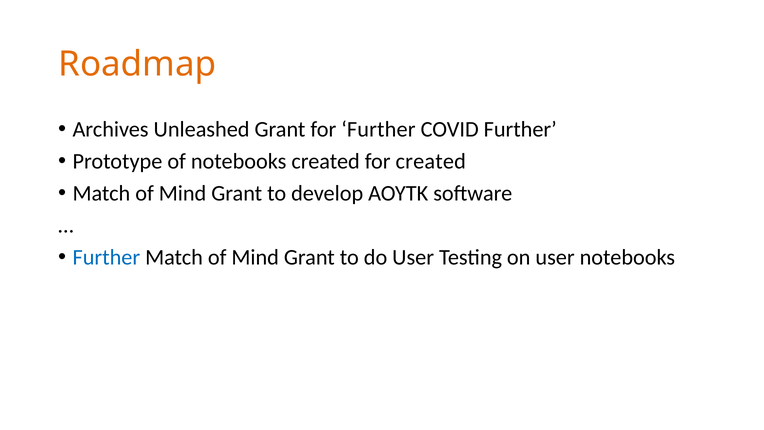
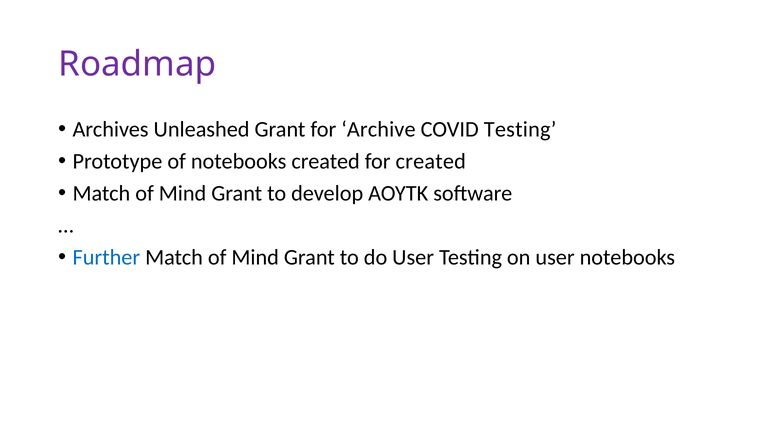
Roadmap colour: orange -> purple
for Further: Further -> Archive
COVID Further: Further -> Testing
